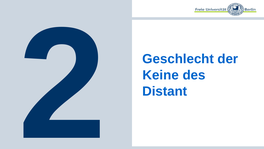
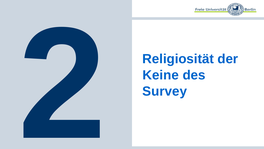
Geschlecht: Geschlecht -> Religiosität
Distant: Distant -> Survey
